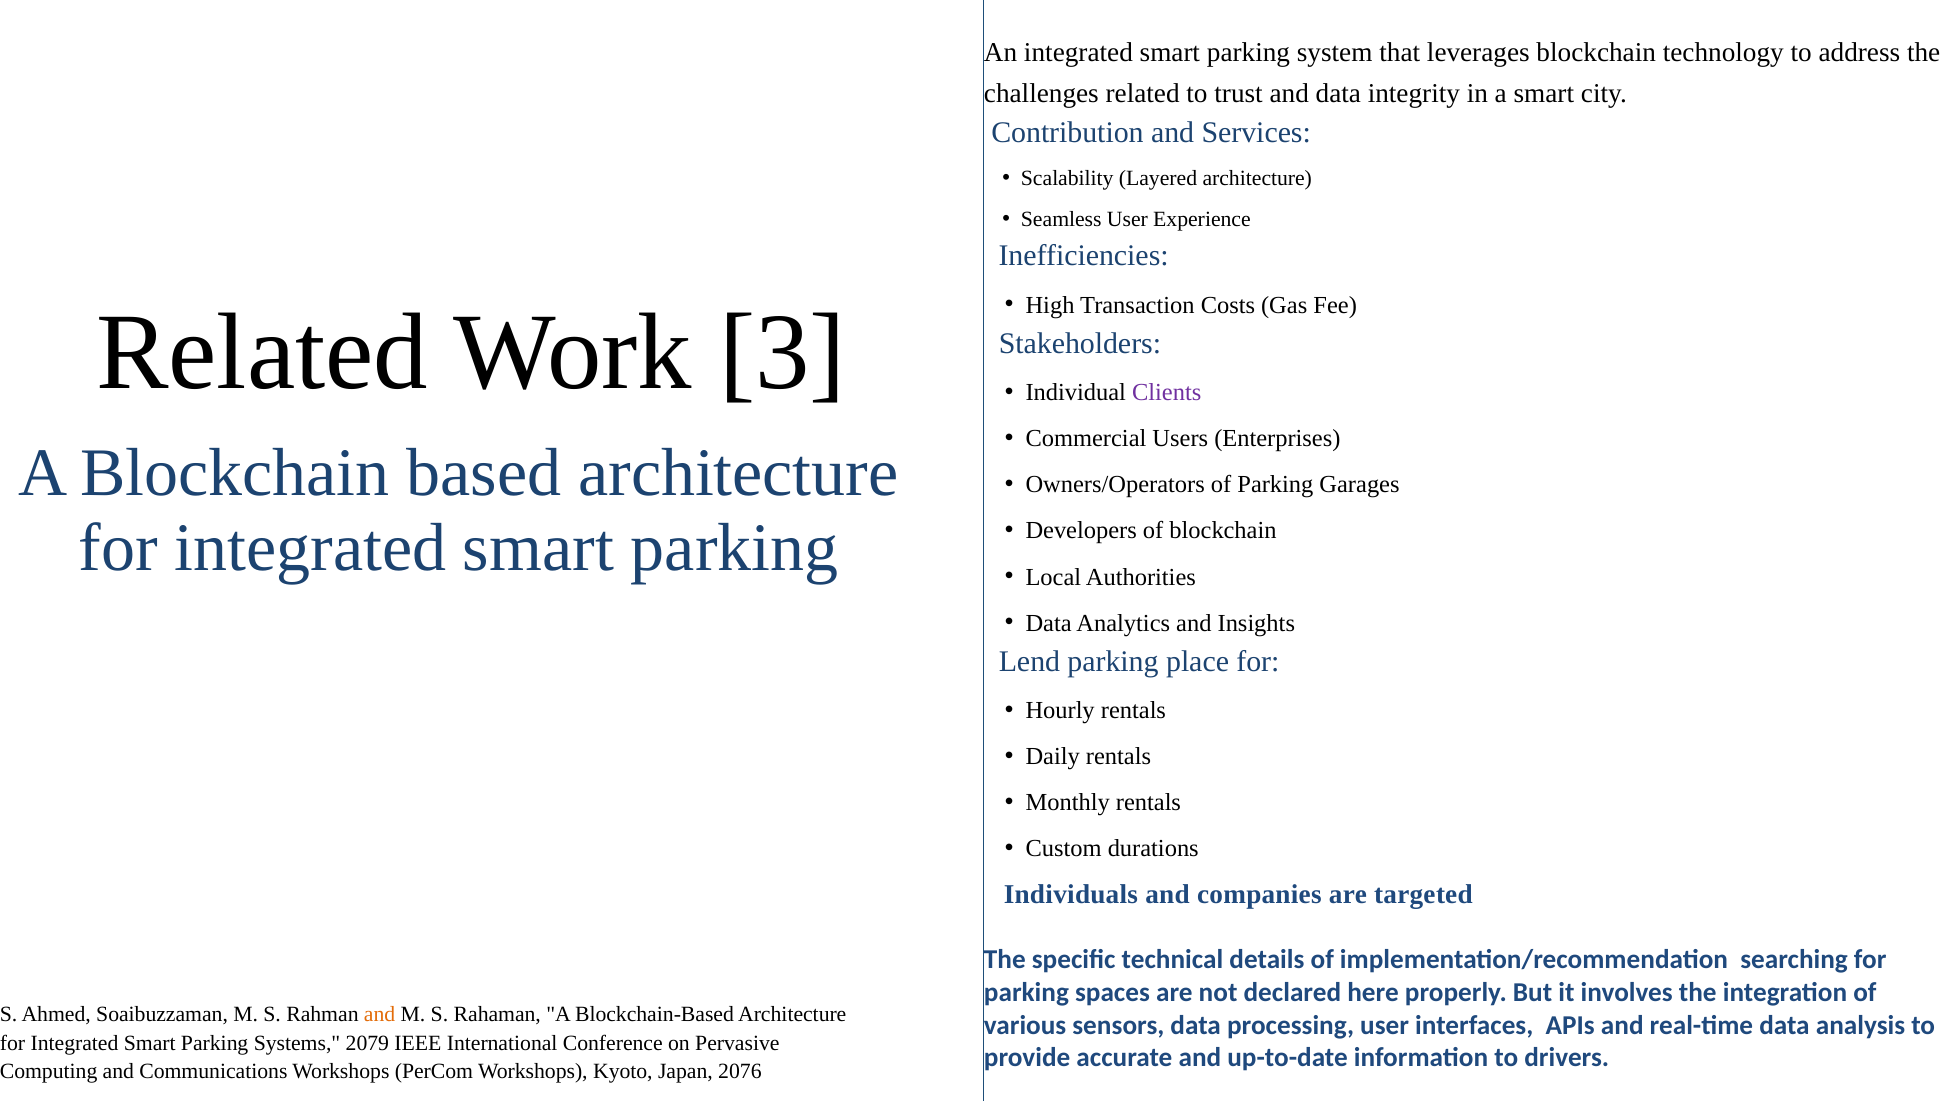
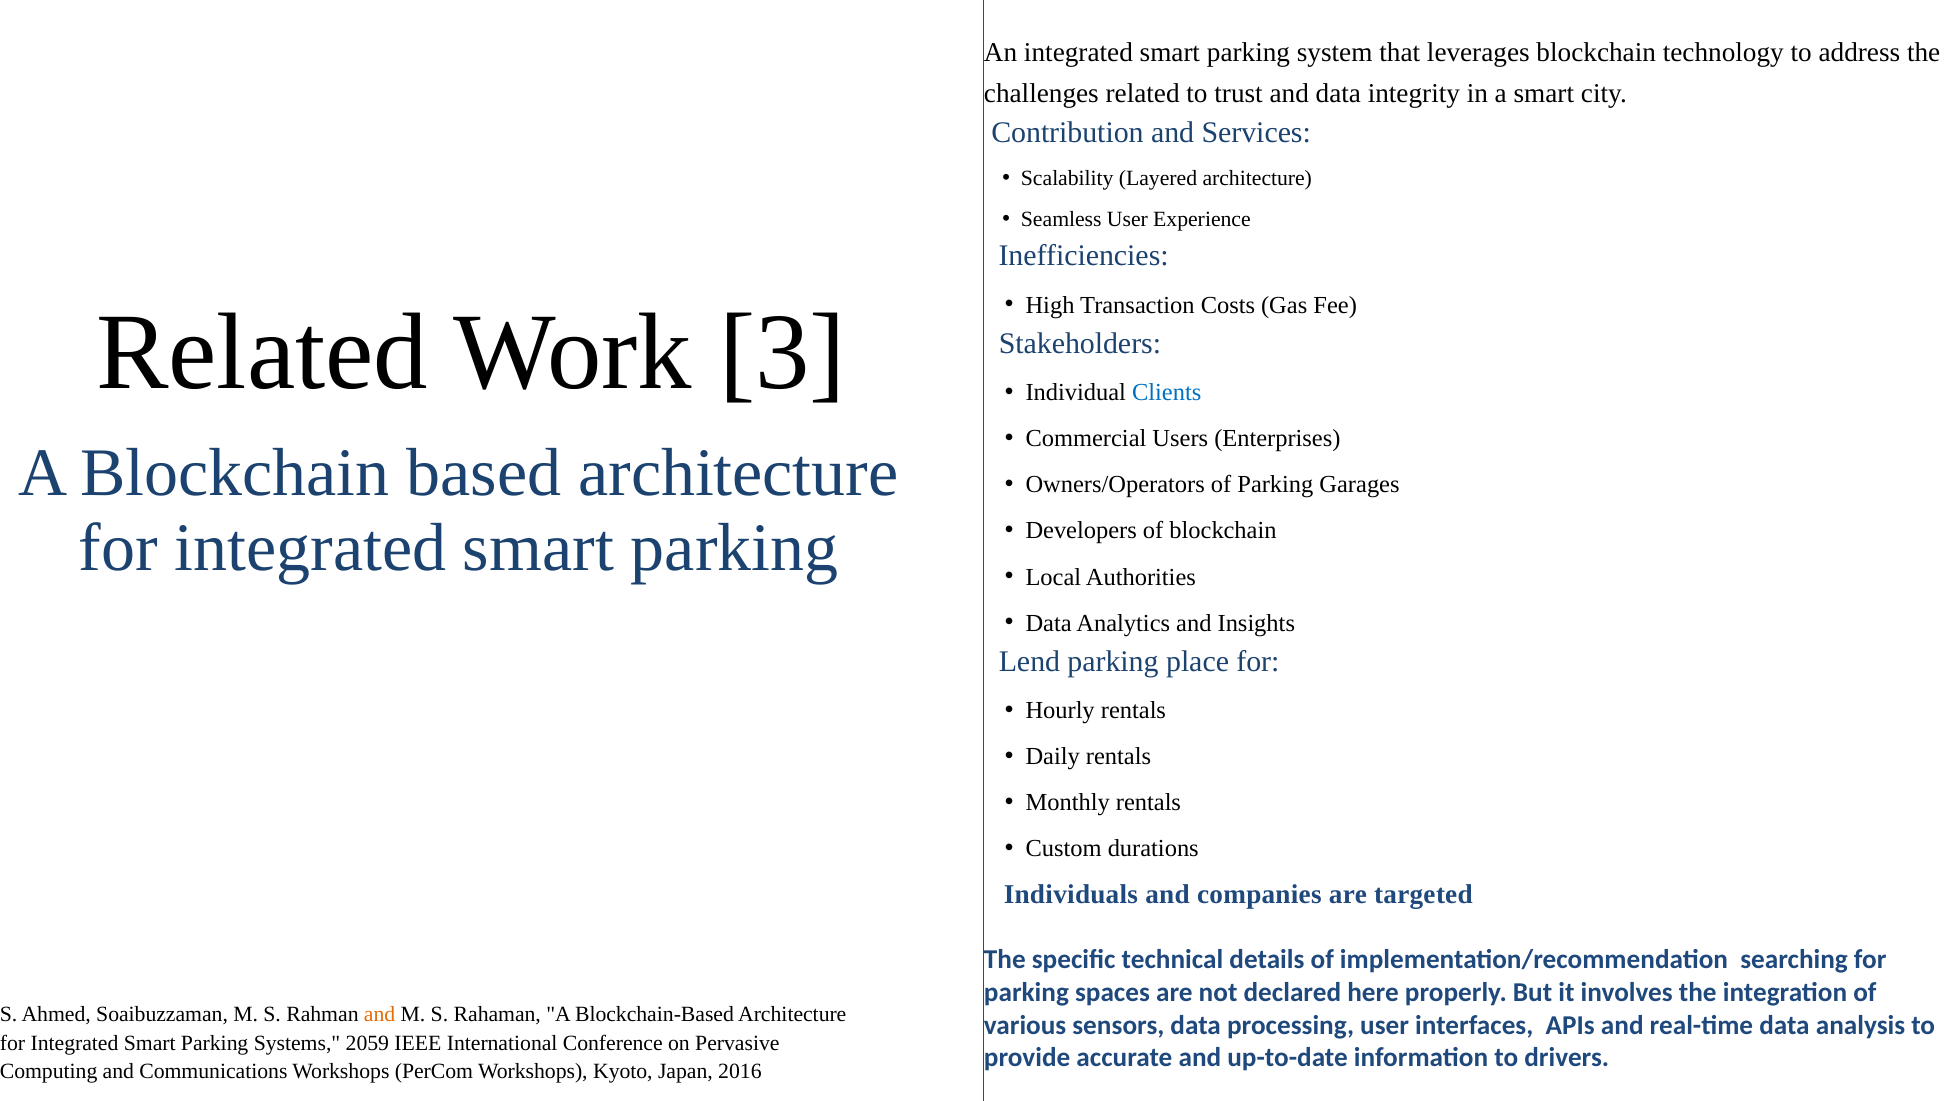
Clients colour: purple -> blue
2079: 2079 -> 2059
2076: 2076 -> 2016
